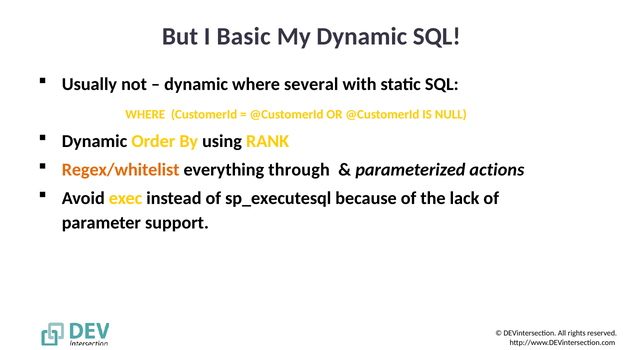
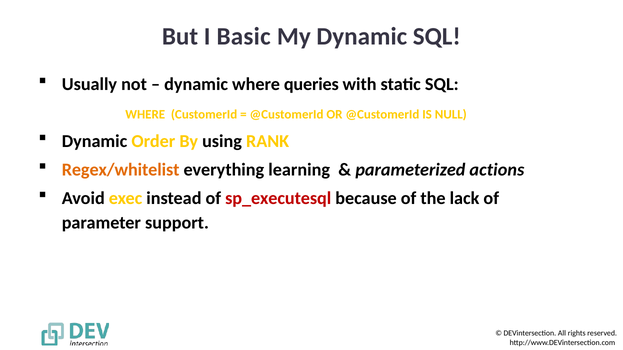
several: several -> queries
through: through -> learning
sp_executesql colour: black -> red
